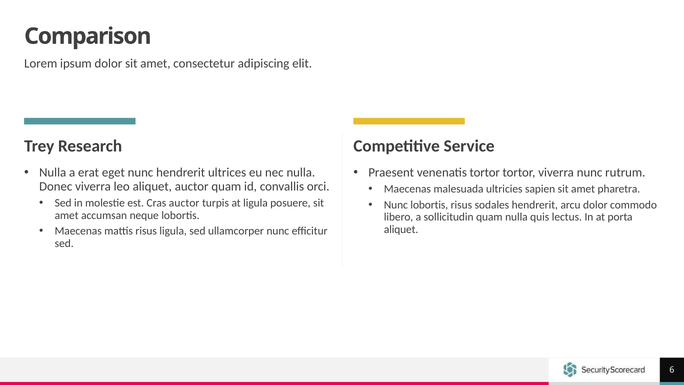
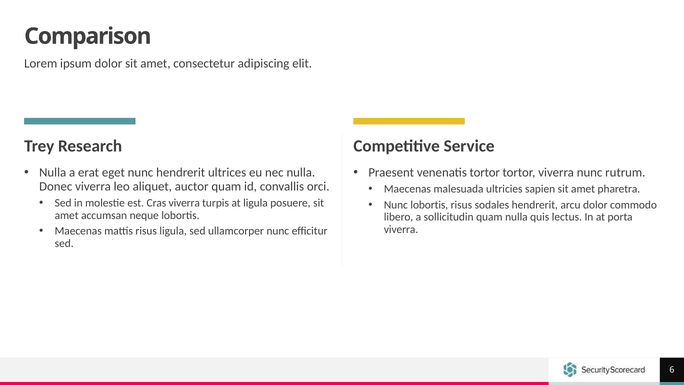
Cras auctor: auctor -> viverra
aliquet at (401, 229): aliquet -> viverra
